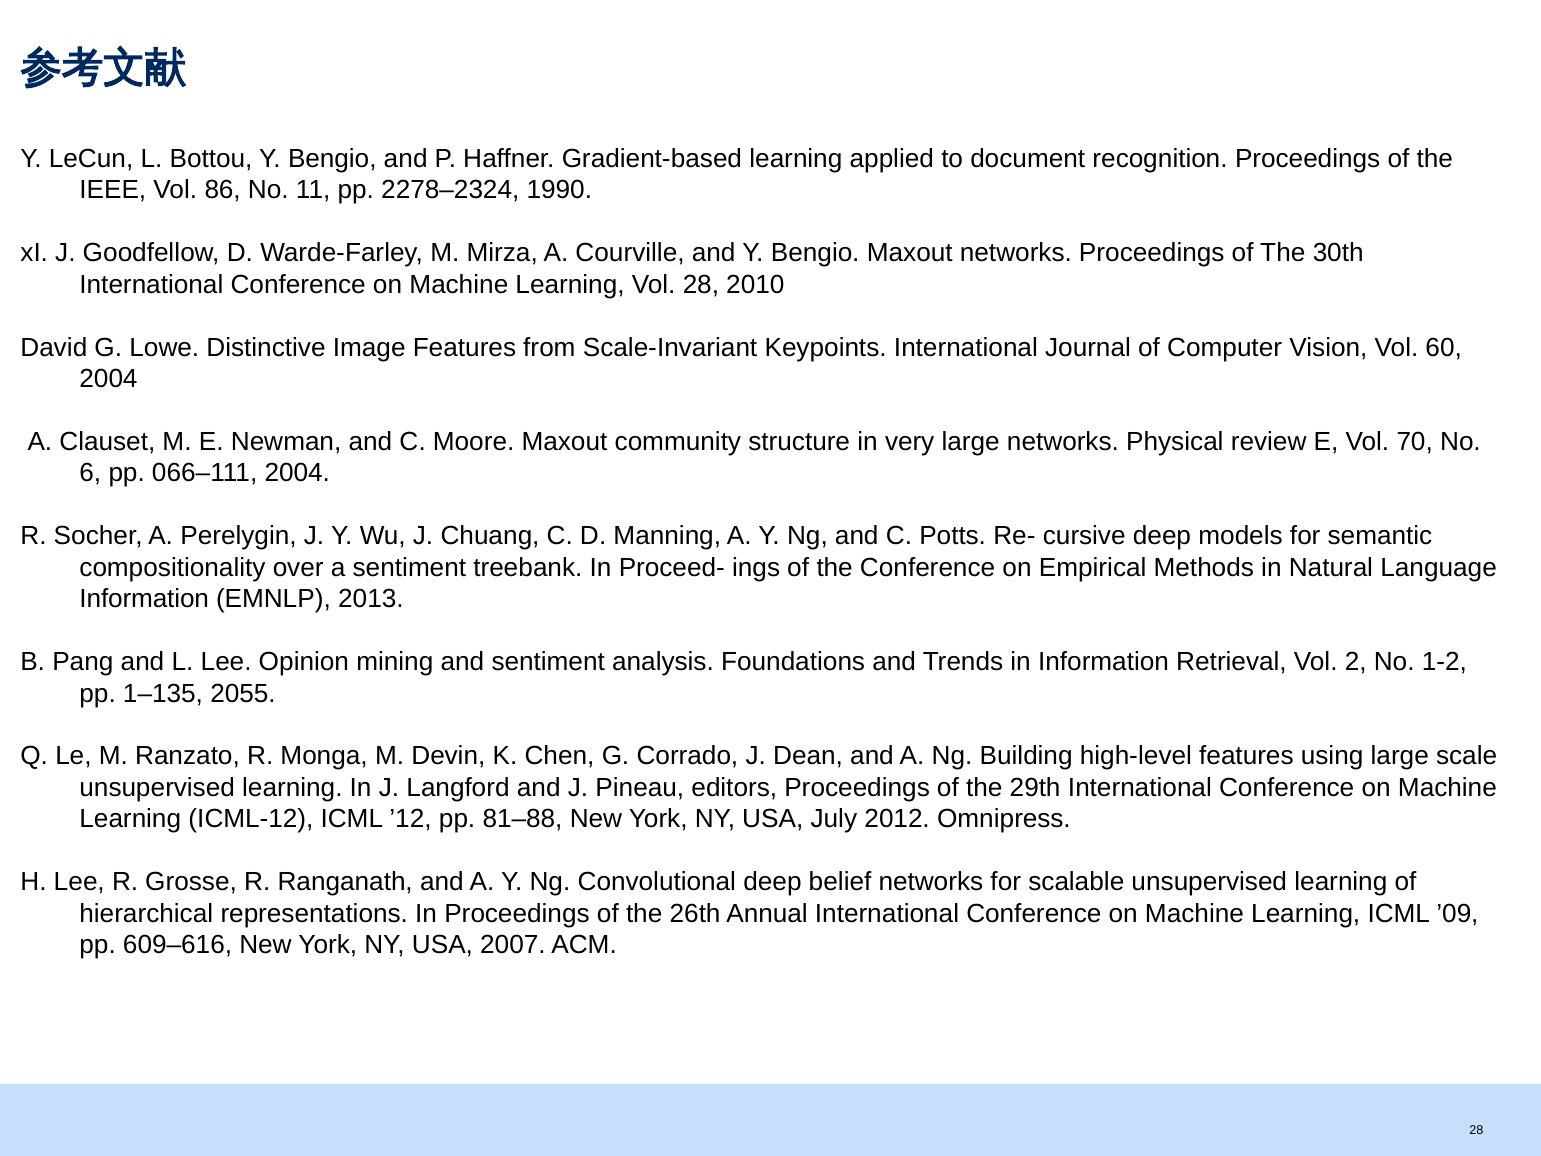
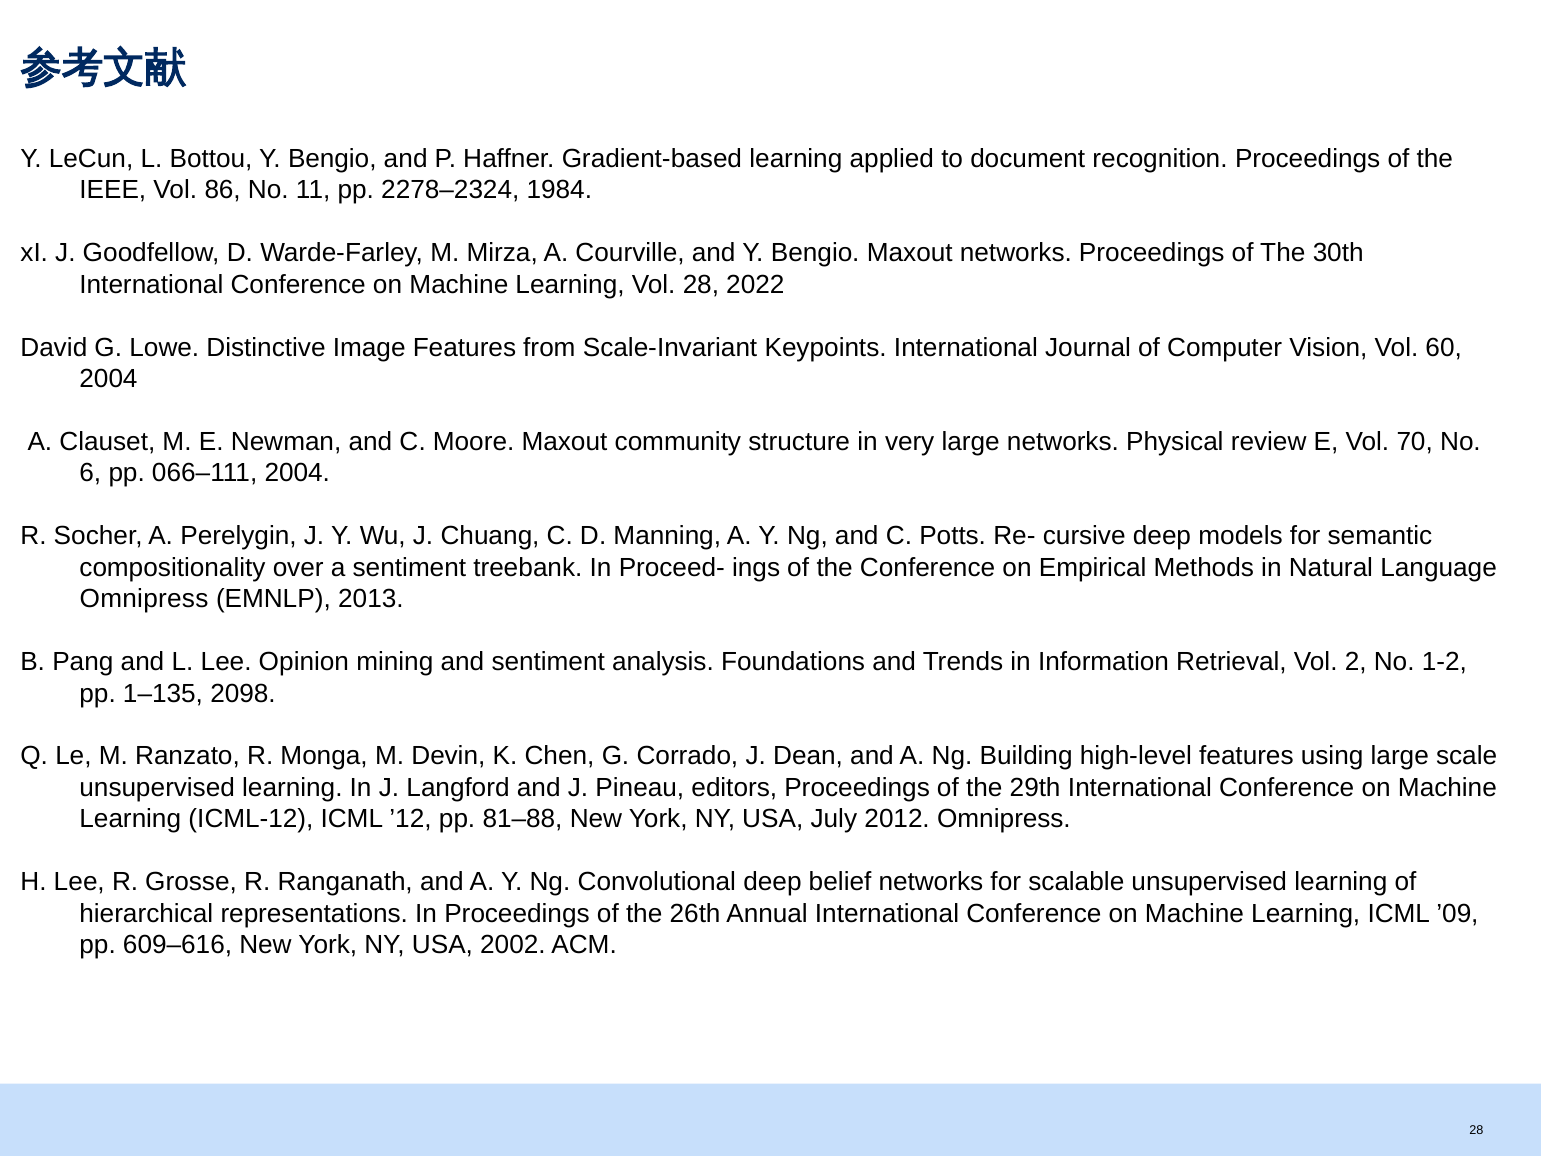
1990: 1990 -> 1984
2010: 2010 -> 2022
Information at (144, 599): Information -> Omnipress
2055: 2055 -> 2098
2007: 2007 -> 2002
